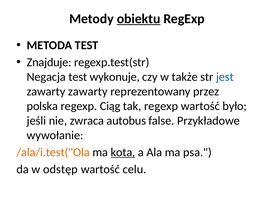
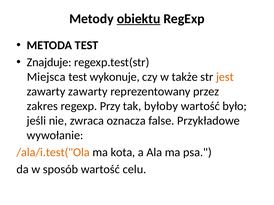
Negacja: Negacja -> Miejsca
jest colour: blue -> orange
polska: polska -> zakres
Ciąg: Ciąg -> Przy
tak regexp: regexp -> byłoby
autobus: autobus -> oznacza
kota underline: present -> none
odstęp: odstęp -> sposób
